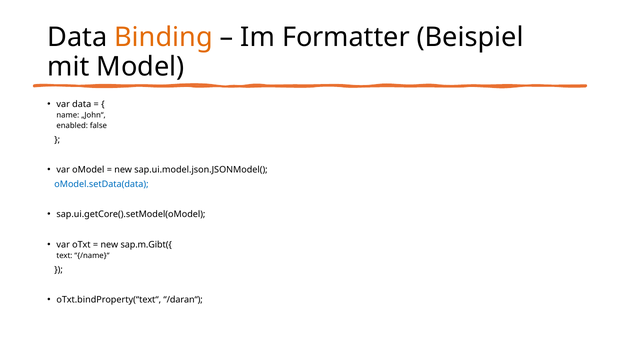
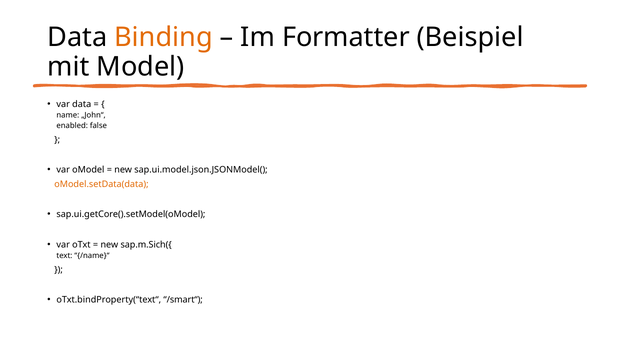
oModel.setData(data colour: blue -> orange
sap.m.Gibt({: sap.m.Gibt({ -> sap.m.Sich({
/daran“: /daran“ -> /smart“
